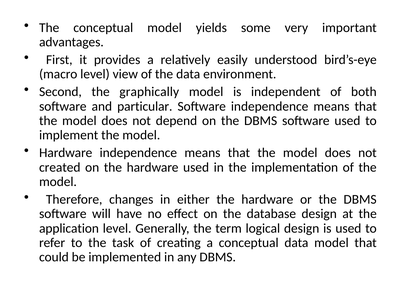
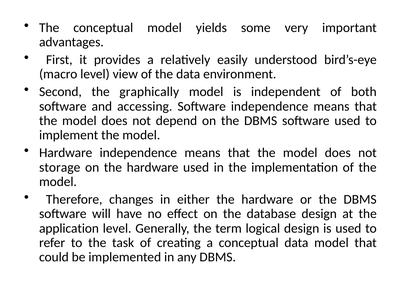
particular: particular -> accessing
created: created -> storage
